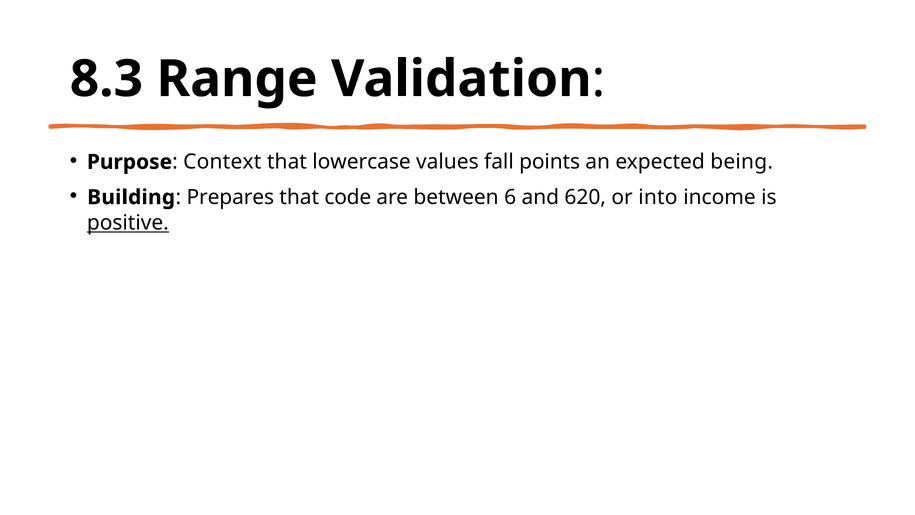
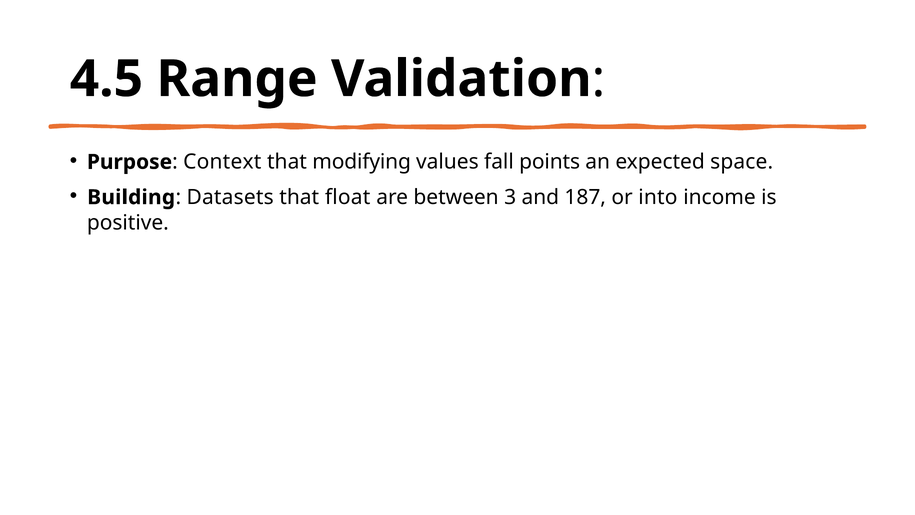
8.3: 8.3 -> 4.5
lowercase: lowercase -> modifying
being: being -> space
Prepares: Prepares -> Datasets
code: code -> float
6: 6 -> 3
620: 620 -> 187
positive underline: present -> none
